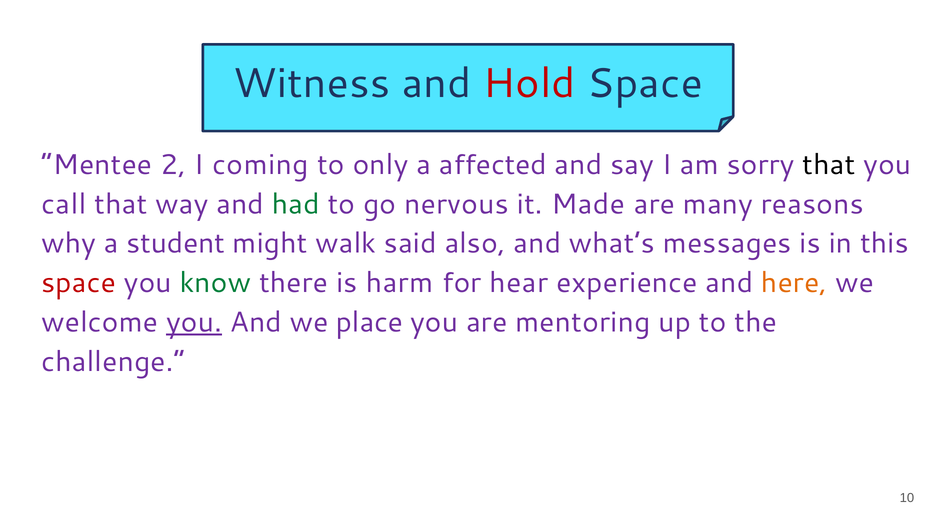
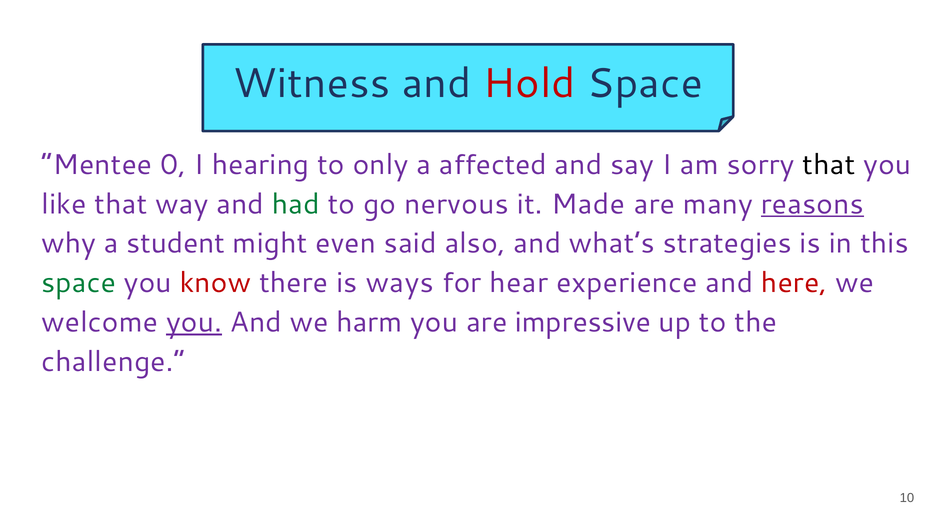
2: 2 -> 0
coming: coming -> hearing
call: call -> like
reasons underline: none -> present
walk: walk -> even
messages: messages -> strategies
space at (79, 283) colour: red -> green
know colour: green -> red
harm: harm -> ways
here colour: orange -> red
place: place -> harm
mentoring: mentoring -> impressive
